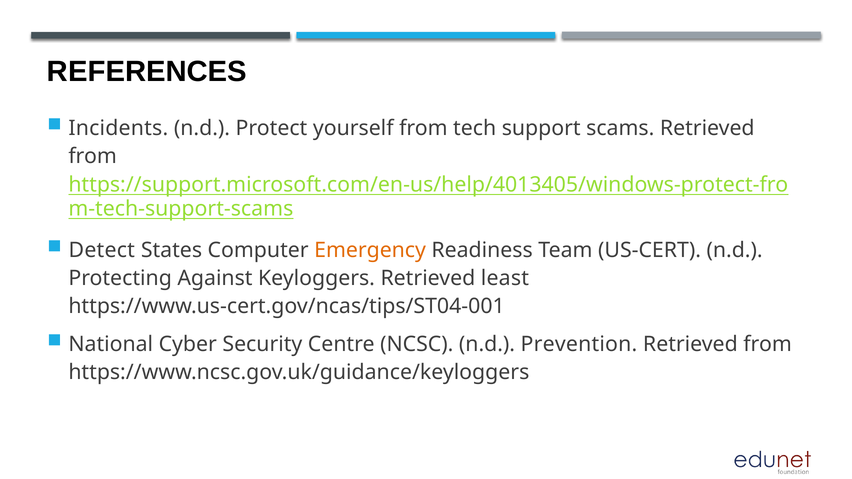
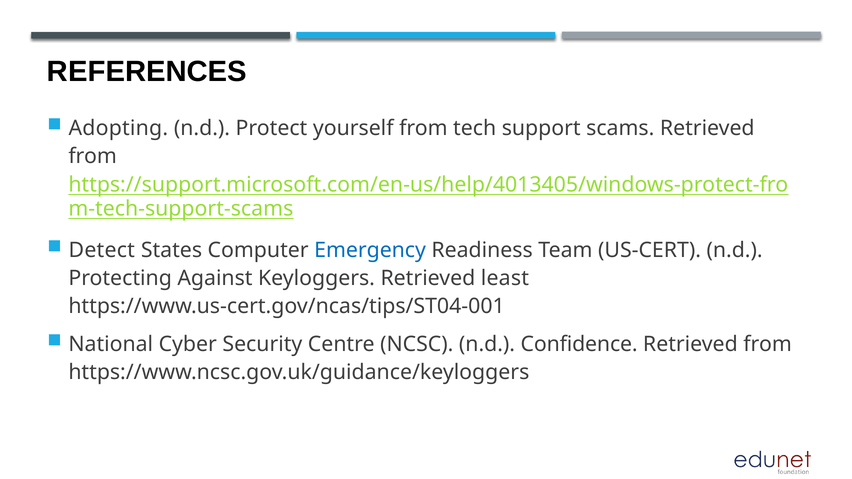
Incidents: Incidents -> Adopting
Emergency colour: orange -> blue
Prevention: Prevention -> Confidence
